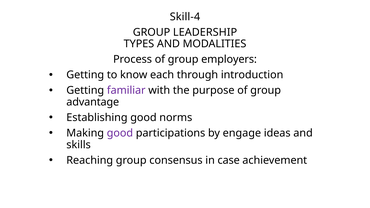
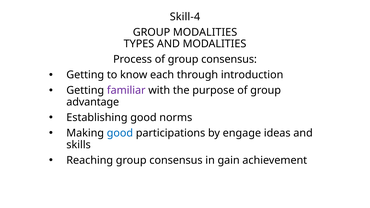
GROUP LEADERSHIP: LEADERSHIP -> MODALITIES
of group employers: employers -> consensus
good at (120, 133) colour: purple -> blue
case: case -> gain
